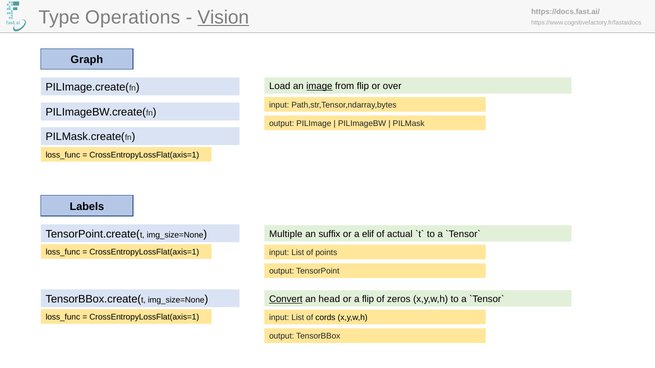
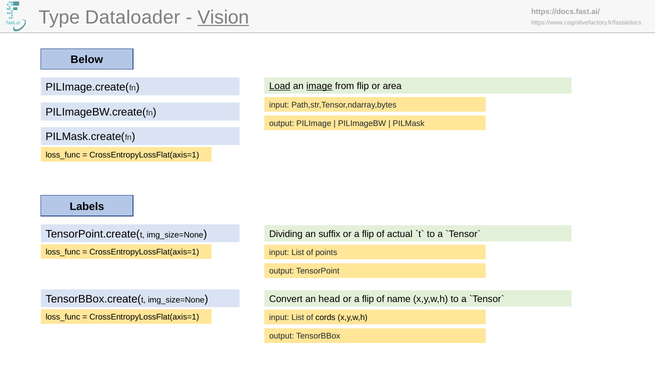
Operations: Operations -> Dataloader
Graph: Graph -> Below
Load underline: none -> present
over: over -> area
Multiple: Multiple -> Dividing
elif at (368, 234): elif -> flip
Convert underline: present -> none
zeros: zeros -> name
